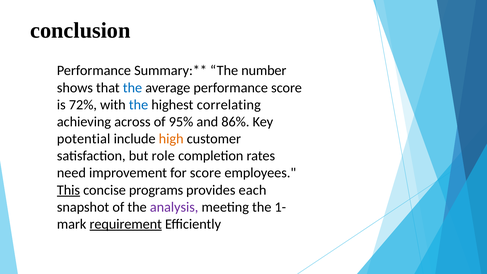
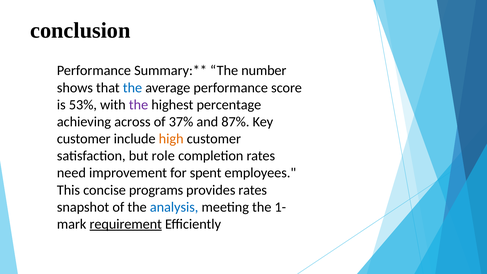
72%: 72% -> 53%
the at (139, 105) colour: blue -> purple
correlating: correlating -> percentage
95%: 95% -> 37%
86%: 86% -> 87%
potential at (84, 139): potential -> customer
for score: score -> spent
This underline: present -> none
provides each: each -> rates
analysis colour: purple -> blue
